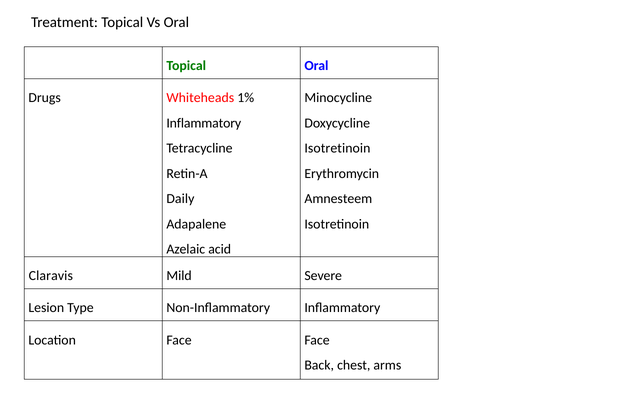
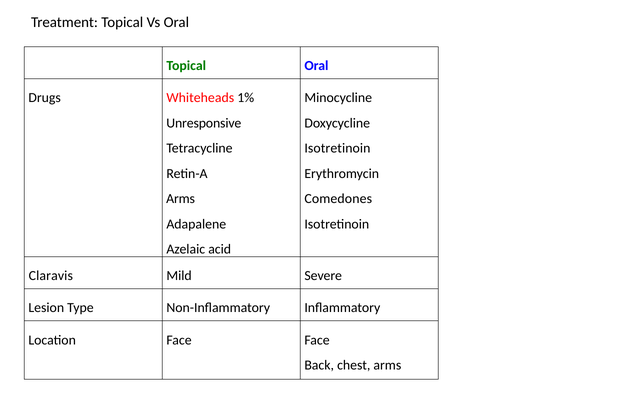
Inflammatory at (204, 123): Inflammatory -> Unresponsive
Daily at (180, 199): Daily -> Arms
Amnesteem: Amnesteem -> Comedones
